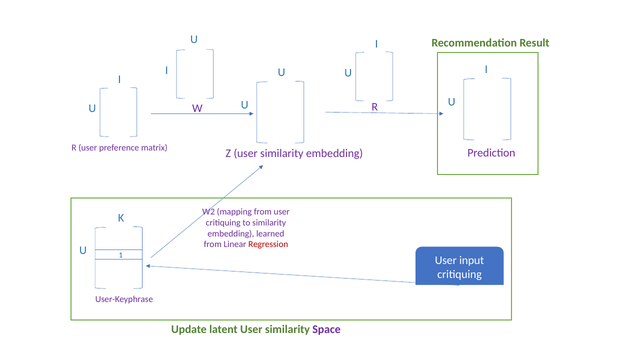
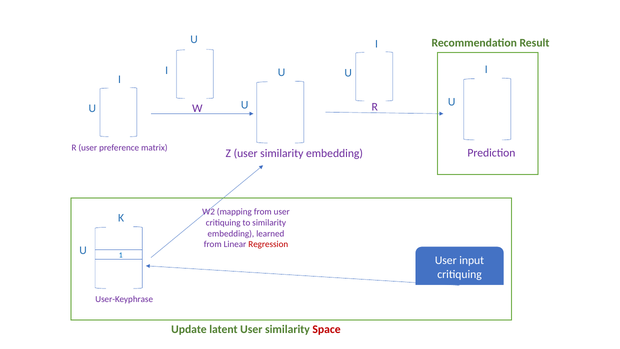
Space colour: purple -> red
